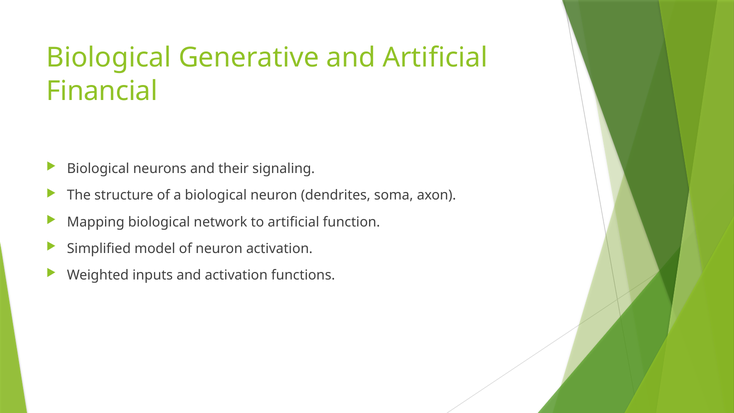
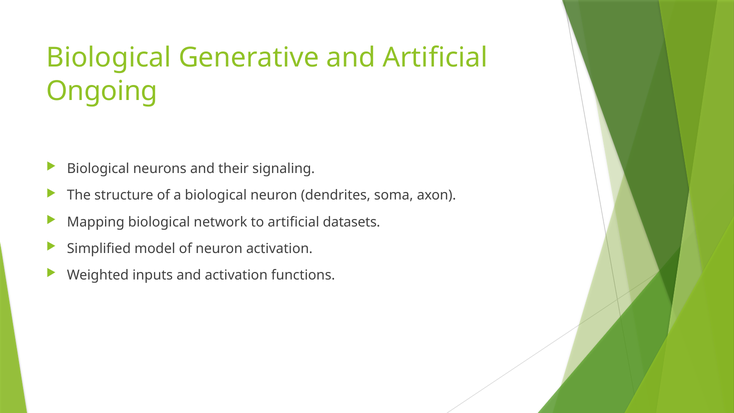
Financial: Financial -> Ongoing
function: function -> datasets
